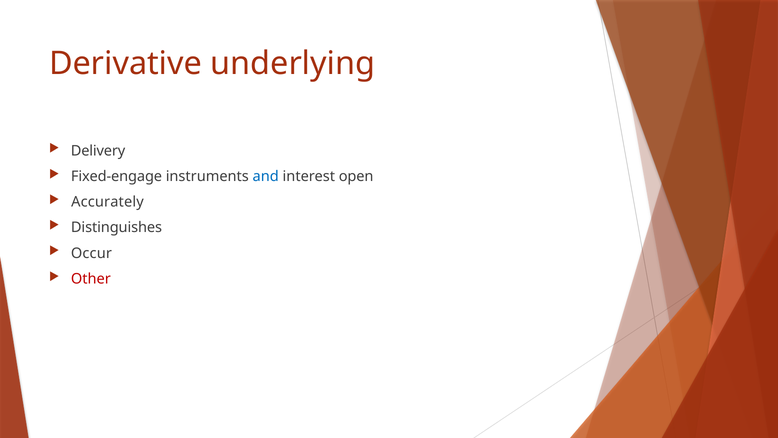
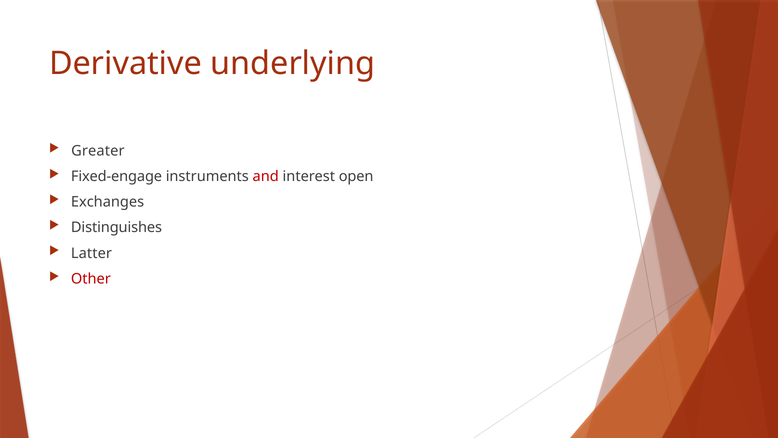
Delivery: Delivery -> Greater
and colour: blue -> red
Accurately: Accurately -> Exchanges
Occur: Occur -> Latter
